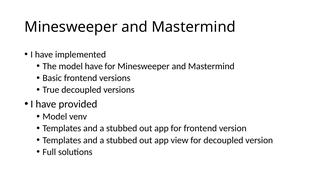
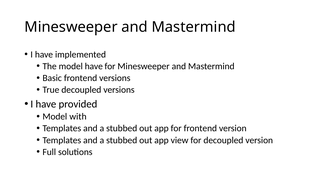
venv: venv -> with
